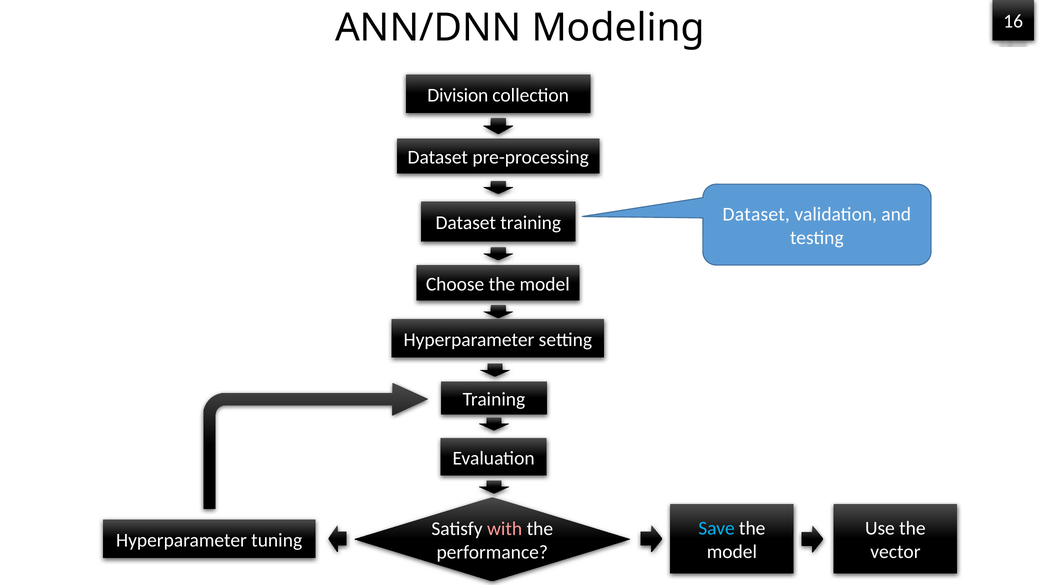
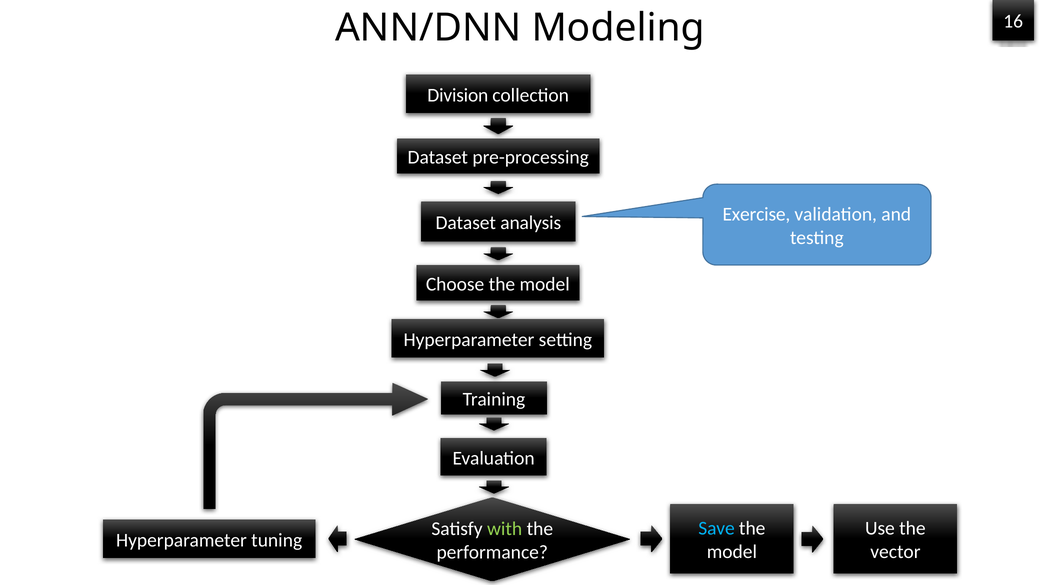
Dataset at (756, 214): Dataset -> Exercise
Dataset training: training -> analysis
with colour: pink -> light green
